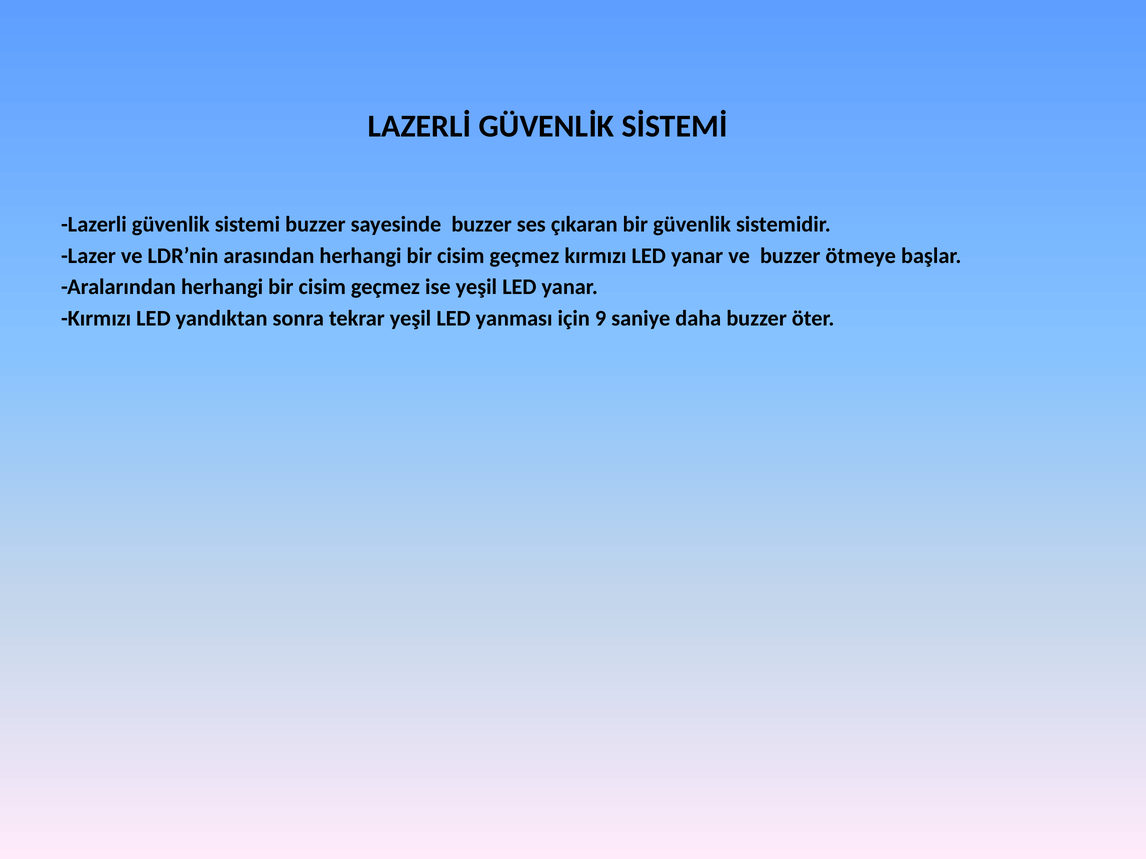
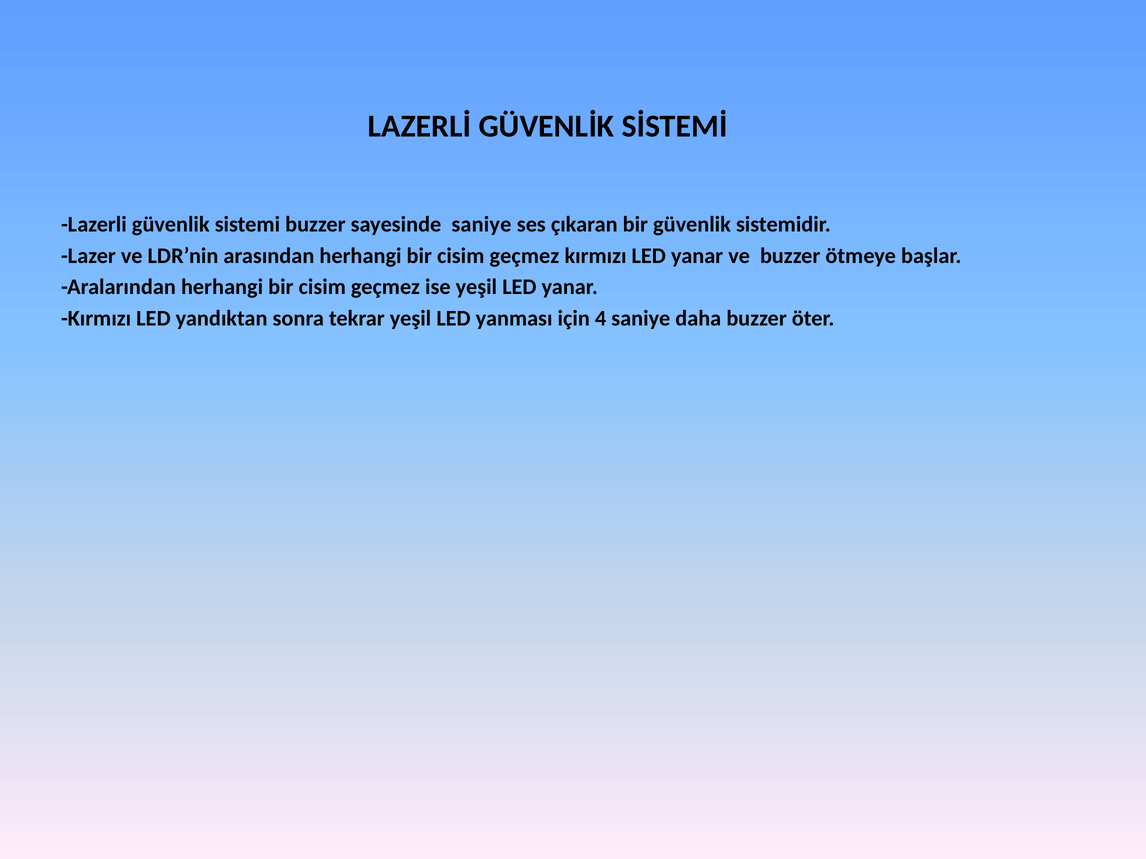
sayesinde buzzer: buzzer -> saniye
9: 9 -> 4
